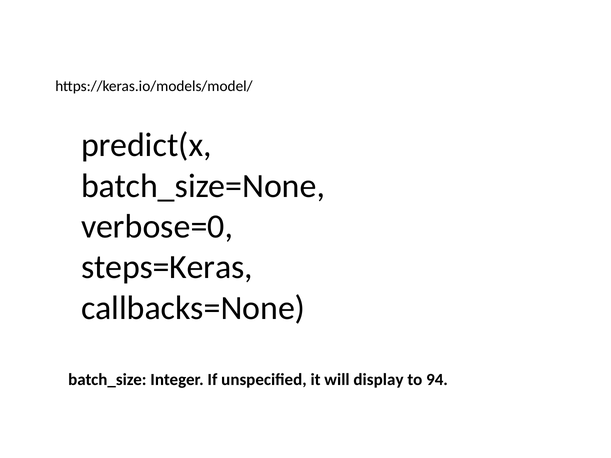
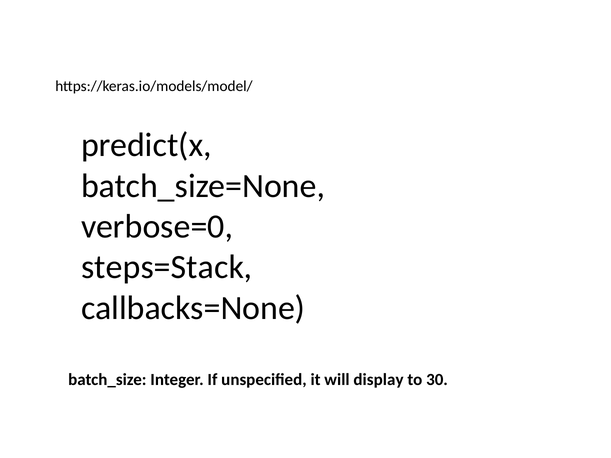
steps=Keras: steps=Keras -> steps=Stack
94: 94 -> 30
